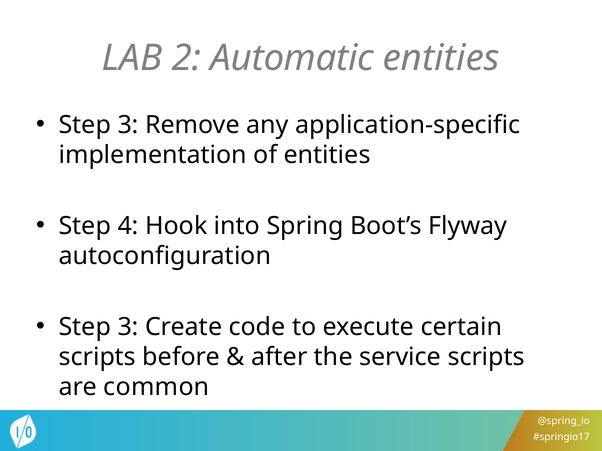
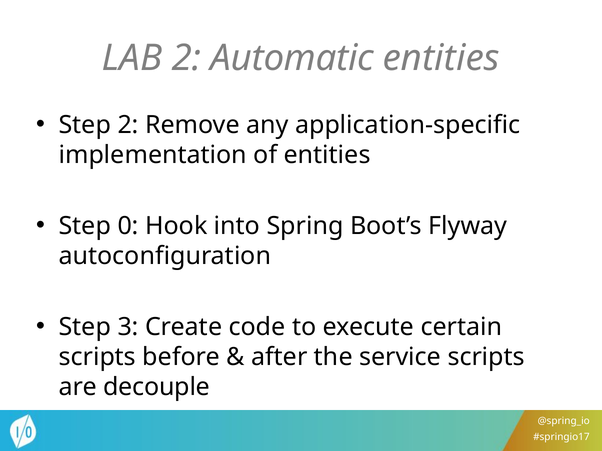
3 at (128, 125): 3 -> 2
4: 4 -> 0
common: common -> decouple
